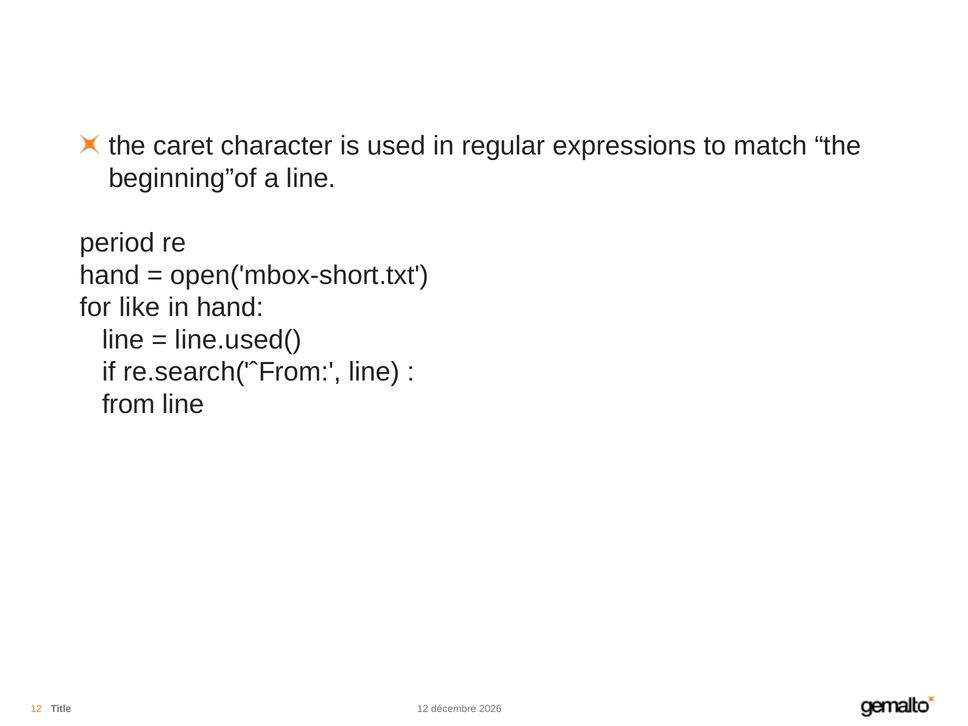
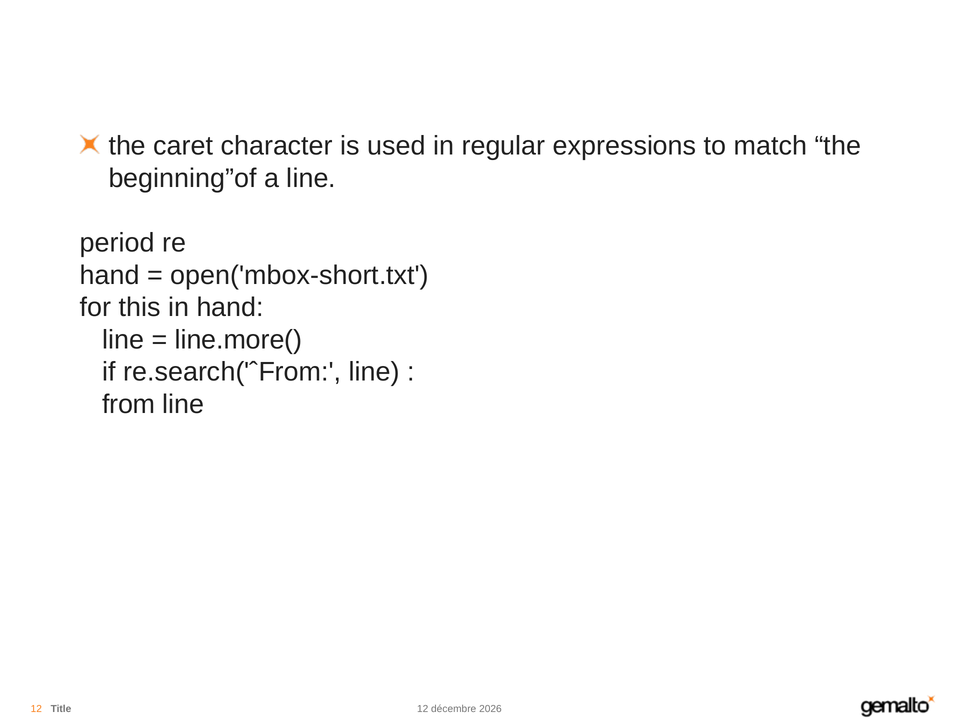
like: like -> this
line.used(: line.used( -> line.more(
